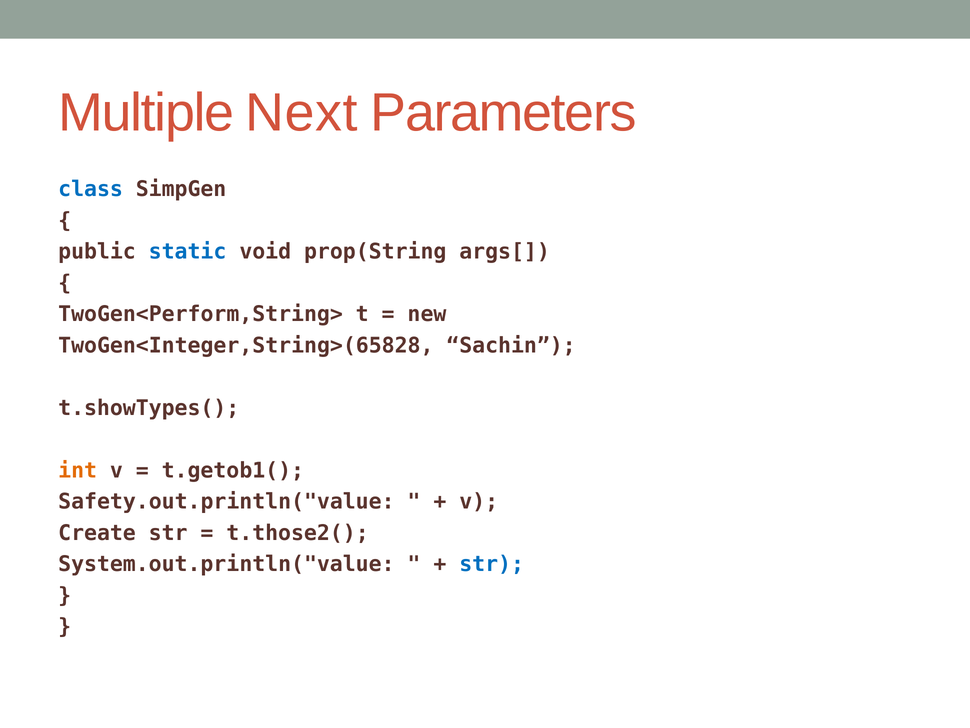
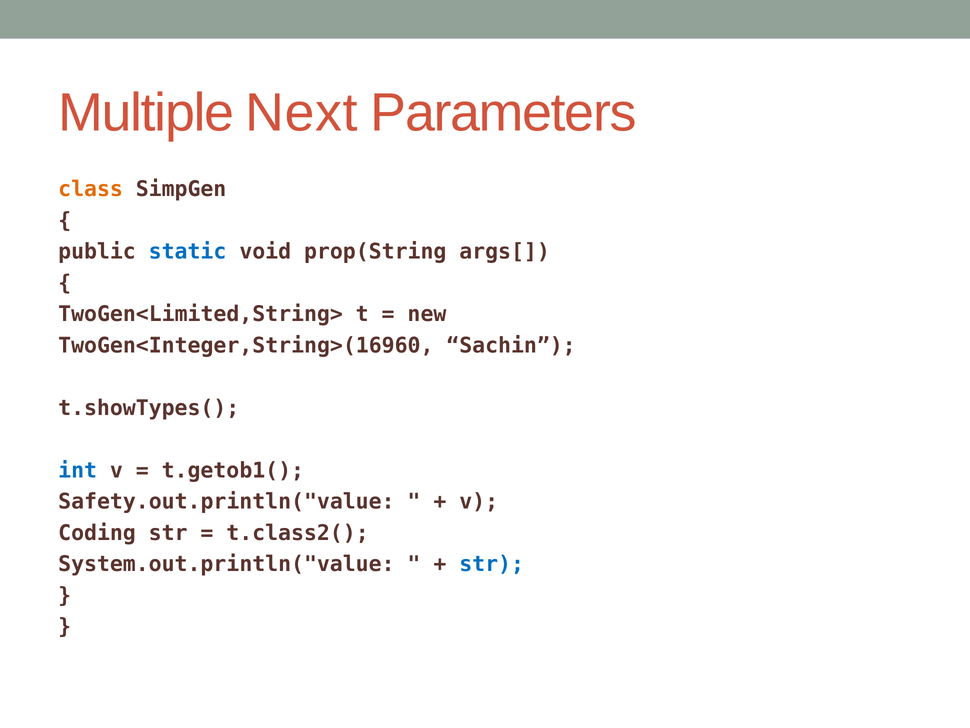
class colour: blue -> orange
TwoGen<Perform,String>: TwoGen<Perform,String> -> TwoGen<Limited,String>
TwoGen<Integer,String>(65828: TwoGen<Integer,String>(65828 -> TwoGen<Integer,String>(16960
int colour: orange -> blue
Create: Create -> Coding
t.those2(: t.those2( -> t.class2(
